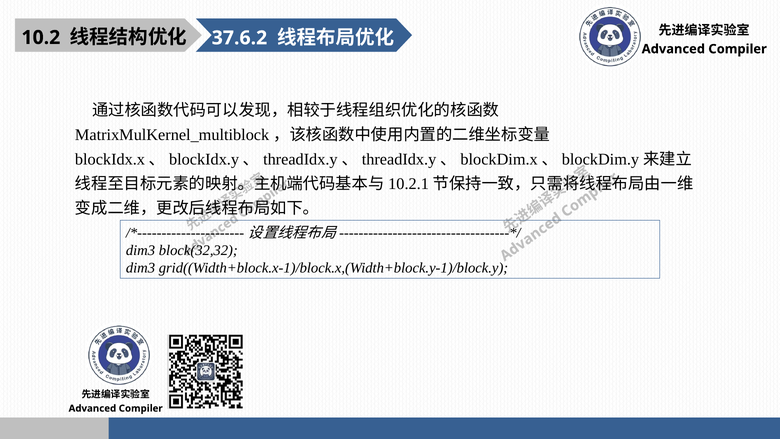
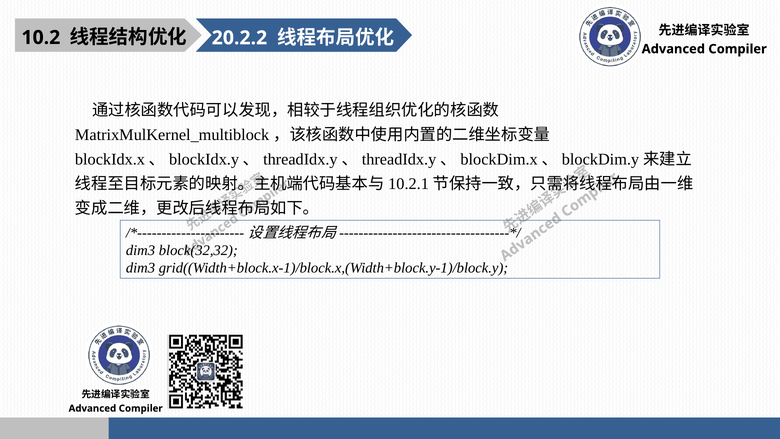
37.6.2: 37.6.2 -> 20.2.2
